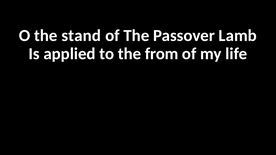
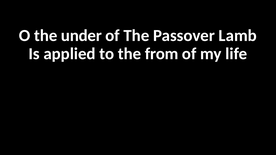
stand: stand -> under
